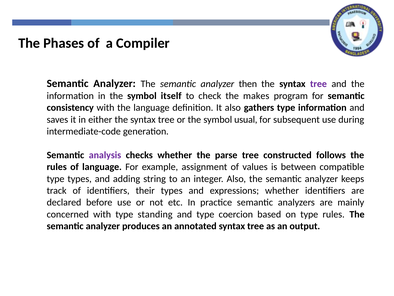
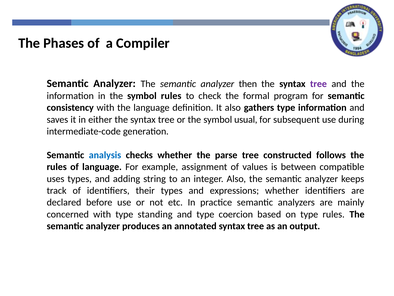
symbol itself: itself -> rules
makes: makes -> formal
analysis colour: purple -> blue
type at (56, 178): type -> uses
